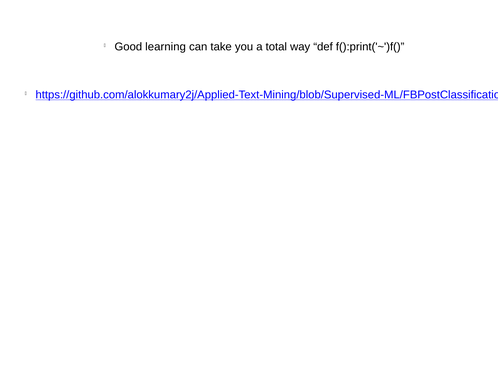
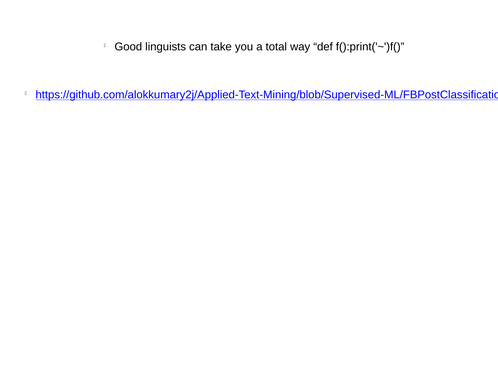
learning: learning -> linguists
